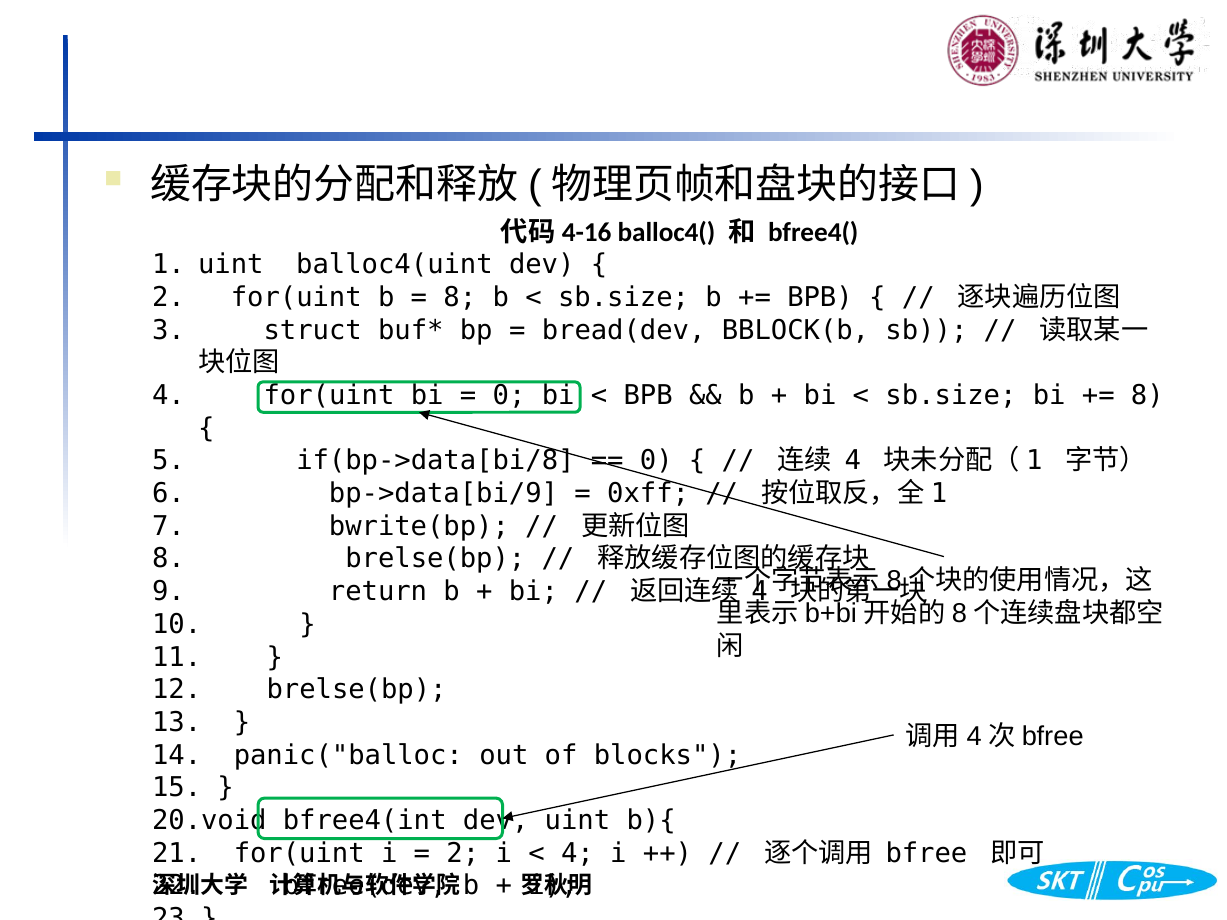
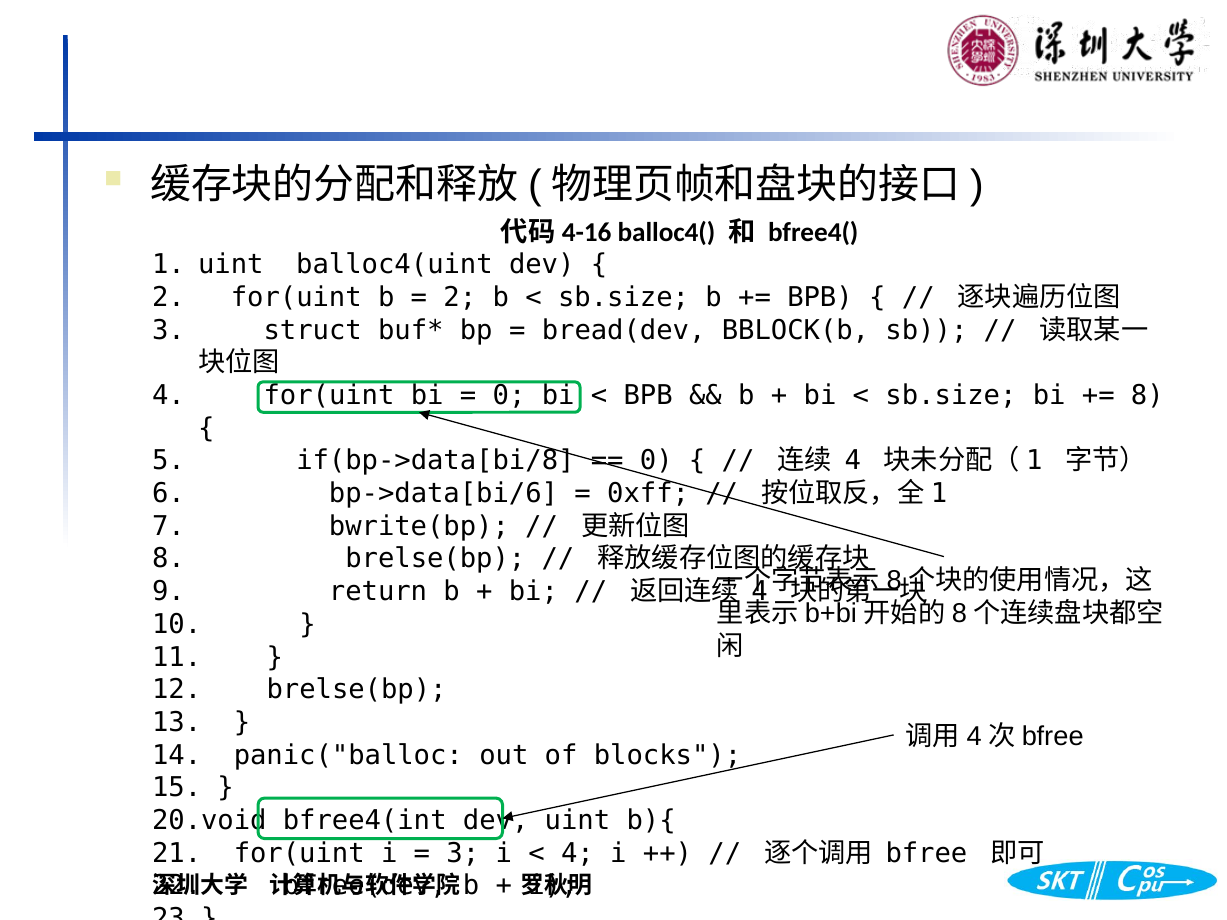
8 at (460, 298): 8 -> 2
bp->data[bi/9: bp->data[bi/9 -> bp->data[bi/6
2 at (463, 853): 2 -> 3
